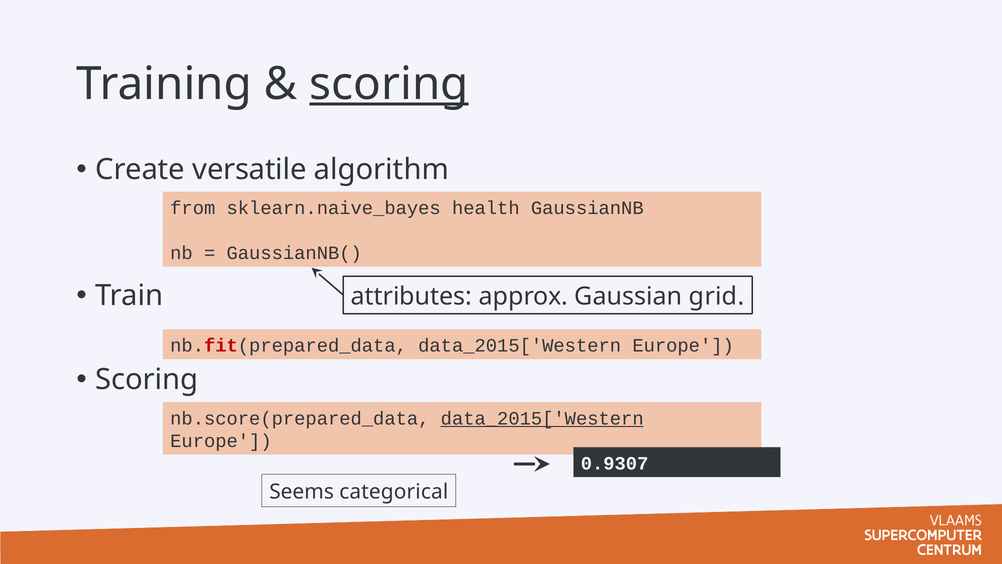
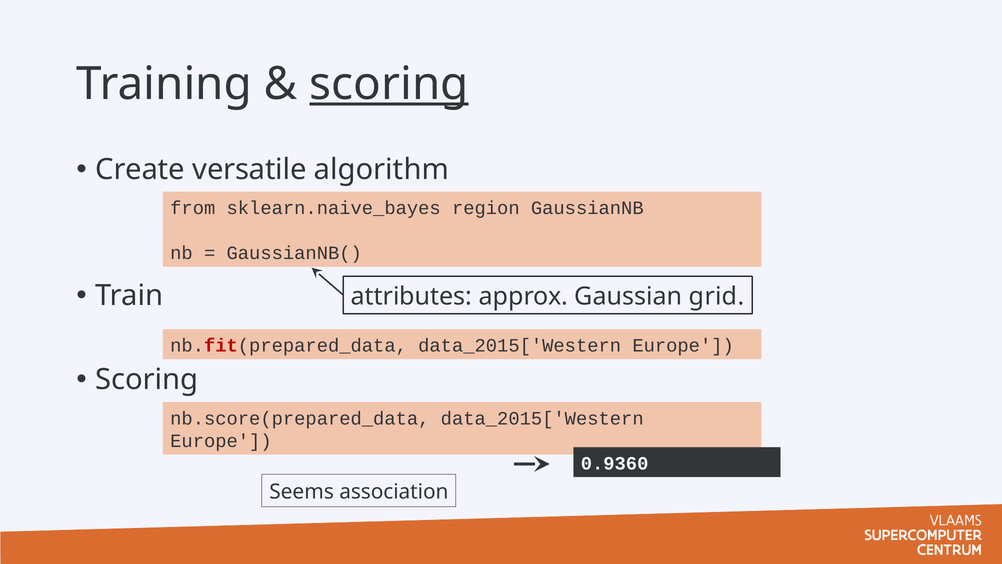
health: health -> region
data_2015['Western at (542, 418) underline: present -> none
0.9307: 0.9307 -> 0.9360
categorical: categorical -> association
